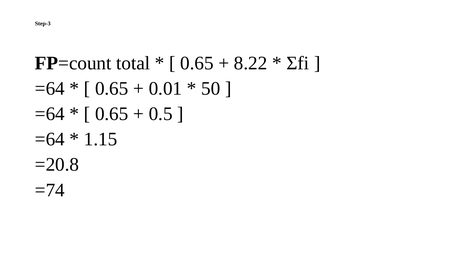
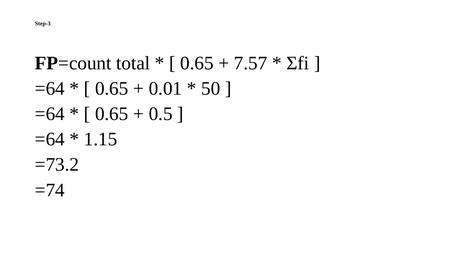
8.22: 8.22 -> 7.57
=20.8: =20.8 -> =73.2
